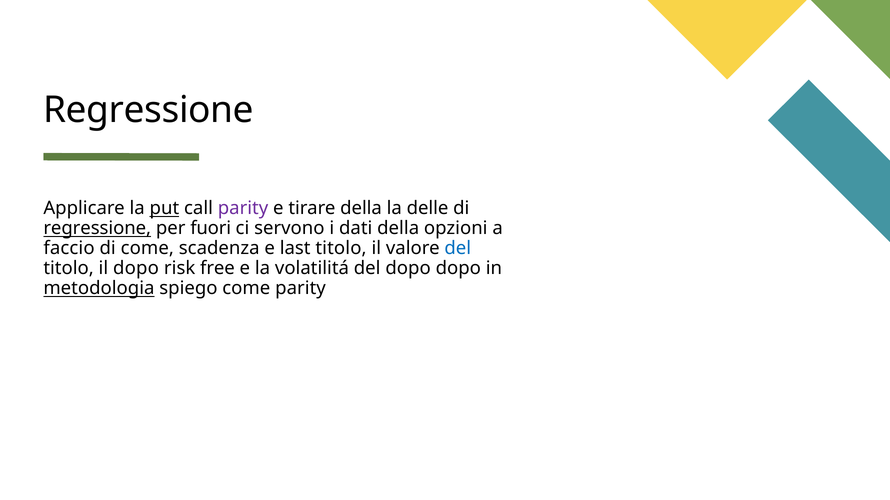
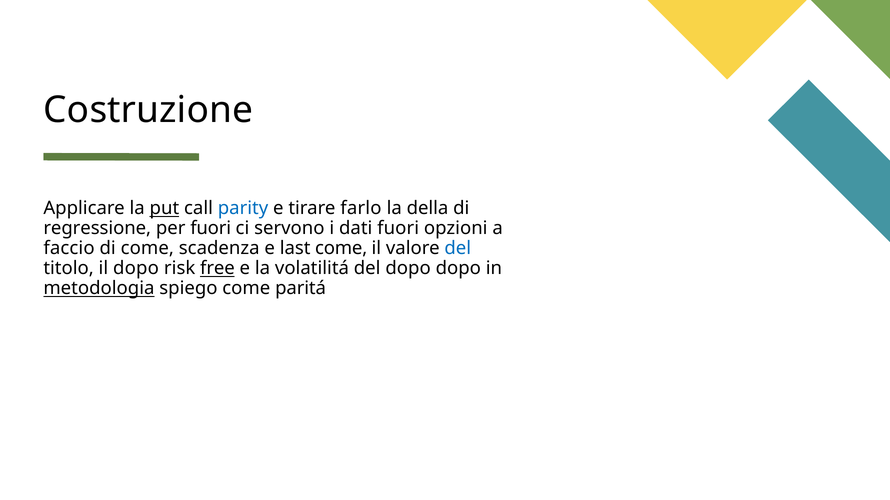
Regressione at (149, 110): Regressione -> Costruzione
parity at (243, 209) colour: purple -> blue
tirare della: della -> farlo
delle: delle -> della
regressione at (97, 229) underline: present -> none
dati della: della -> fuori
last titolo: titolo -> come
free underline: none -> present
come parity: parity -> paritá
